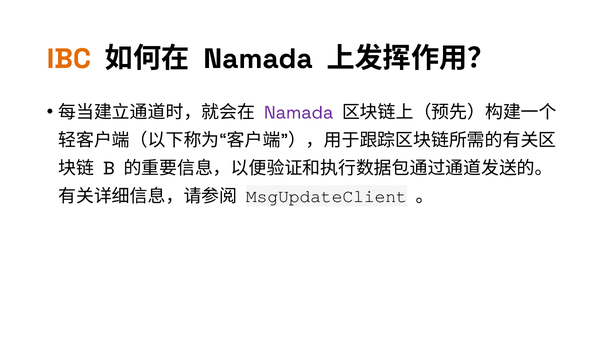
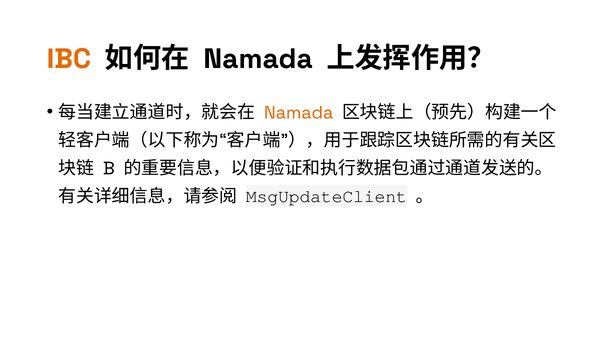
Namada at (299, 113) colour: purple -> orange
